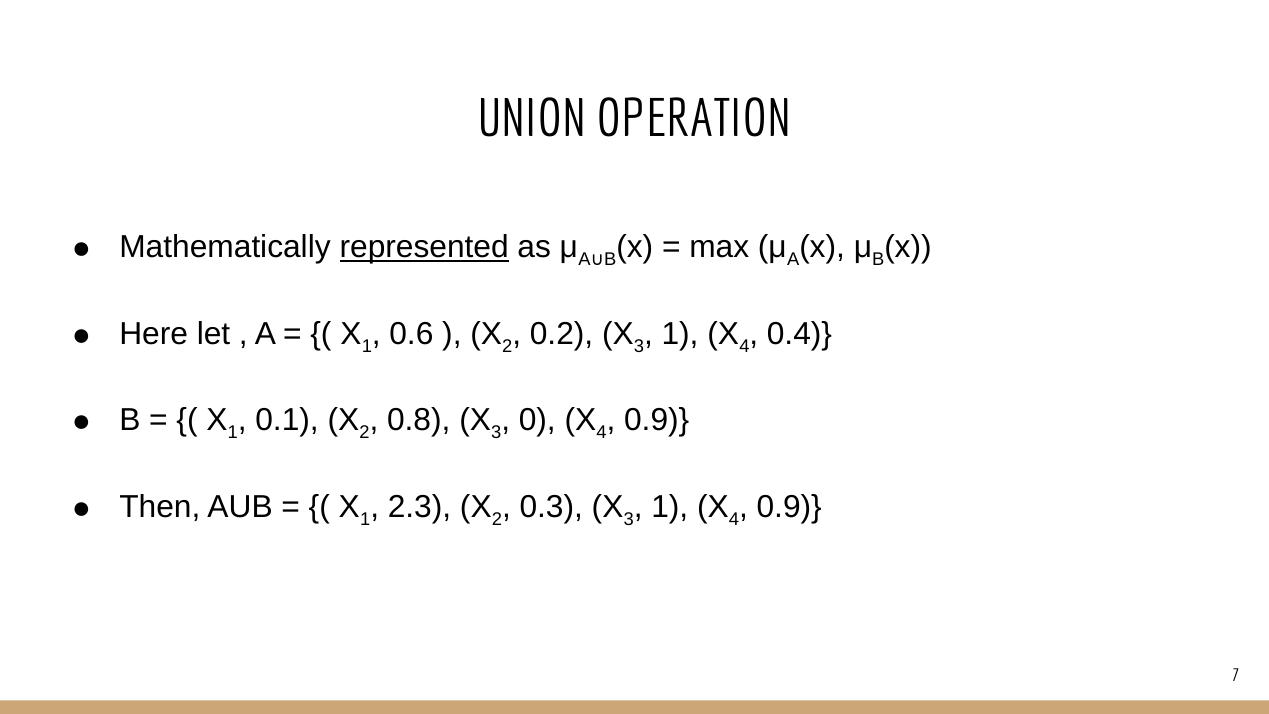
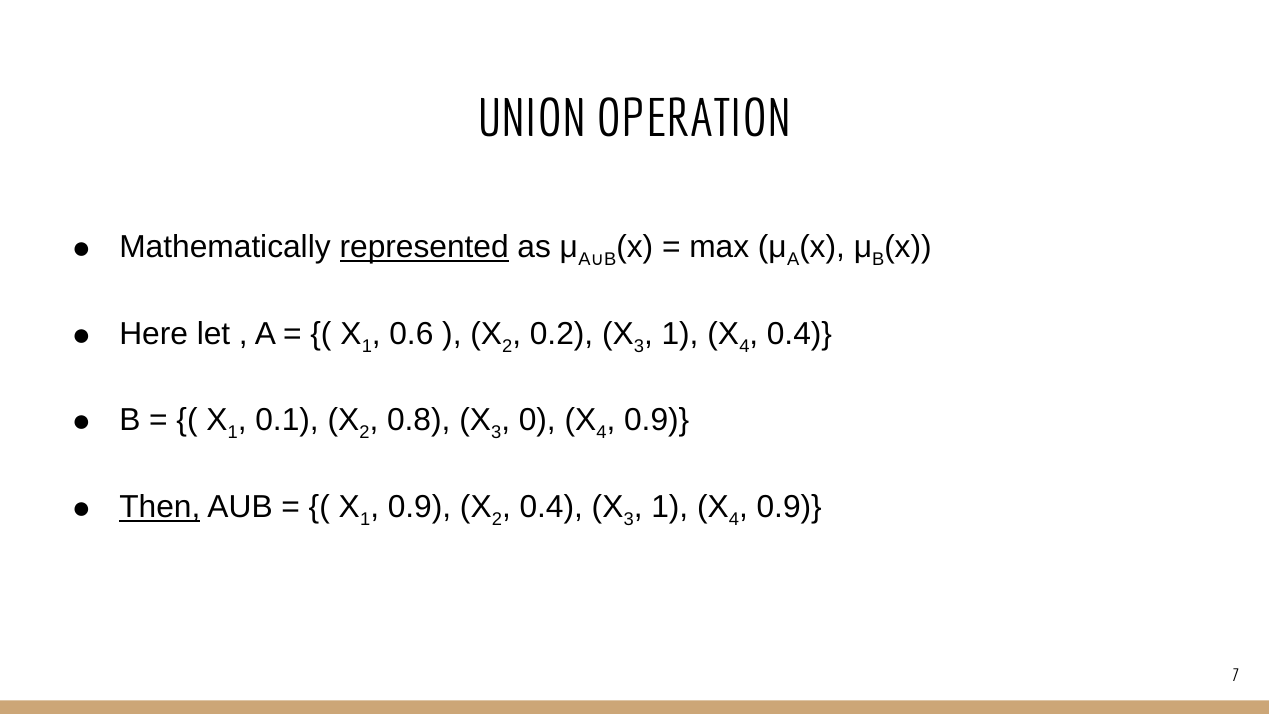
Then underline: none -> present
2.3 at (419, 507): 2.3 -> 0.9
0.3 at (551, 507): 0.3 -> 0.4
